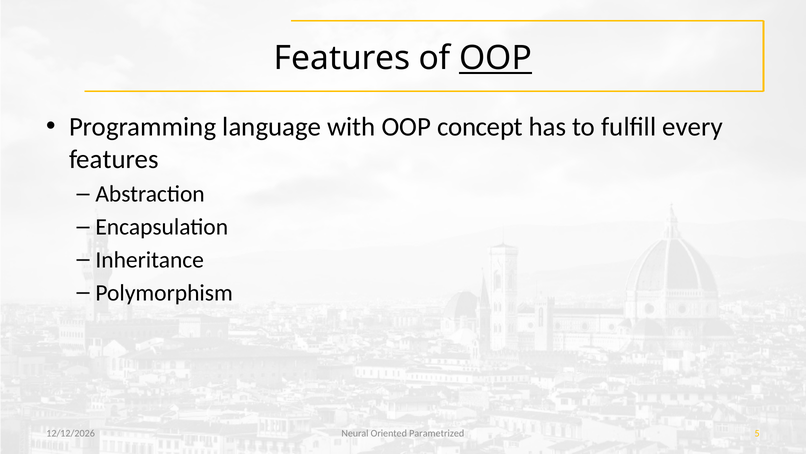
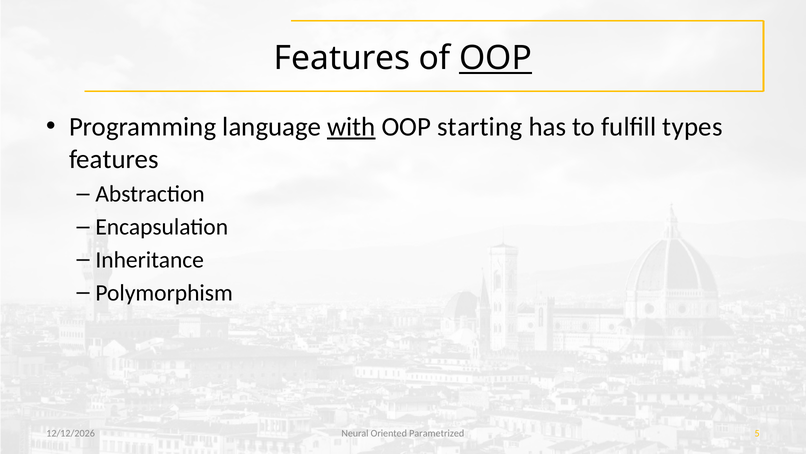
with underline: none -> present
concept: concept -> starting
every: every -> types
